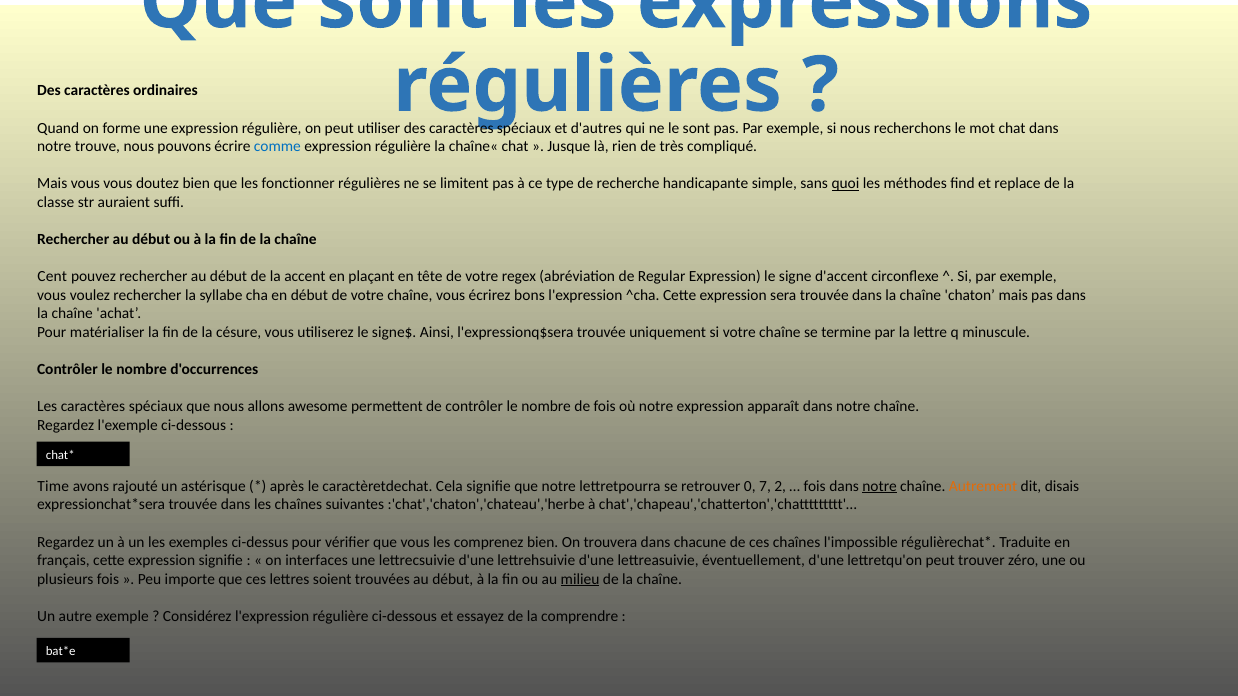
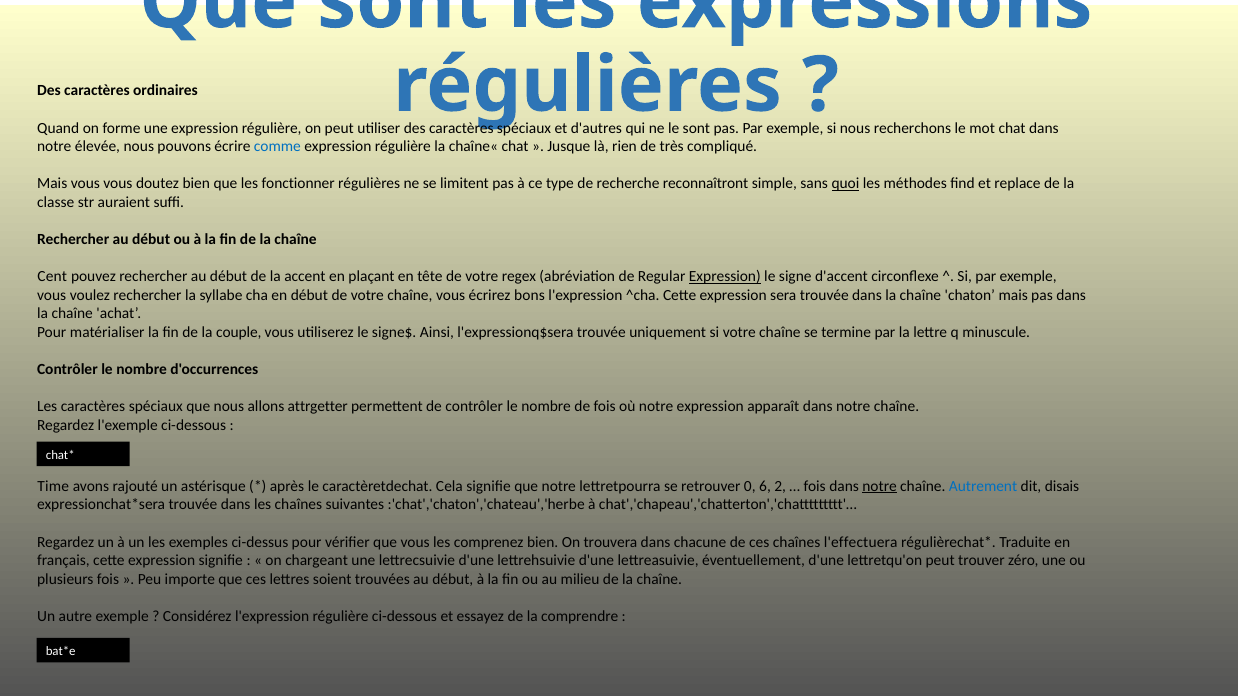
trouve: trouve -> élevée
handicapante: handicapante -> reconnaîtront
Expression at (725, 277) underline: none -> present
césure: césure -> couple
awesome: awesome -> attrgetter
7: 7 -> 6
Autrement colour: orange -> blue
l'impossible: l'impossible -> l'effectuera
interfaces: interfaces -> chargeant
milieu underline: present -> none
